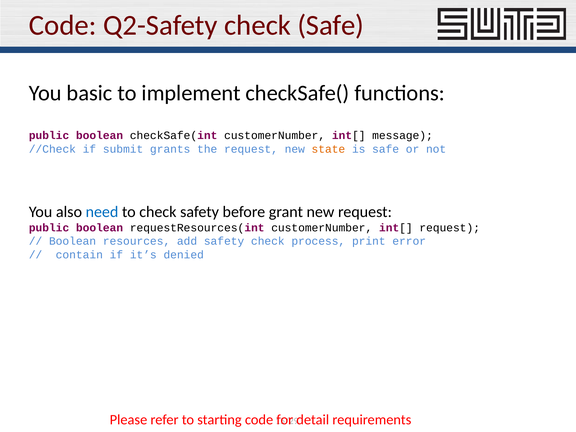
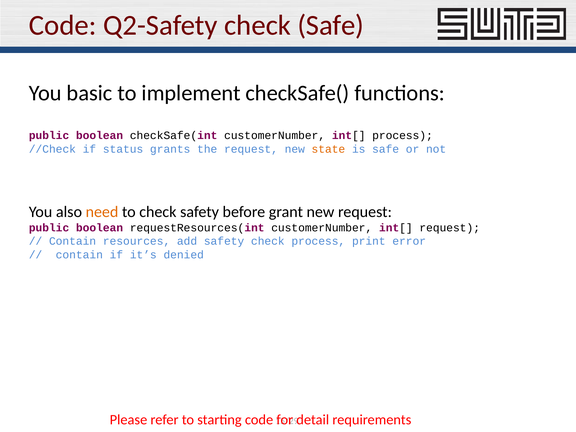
int[ message: message -> process
submit: submit -> status
need colour: blue -> orange
Boolean at (73, 241): Boolean -> Contain
